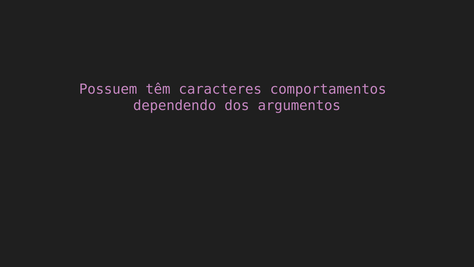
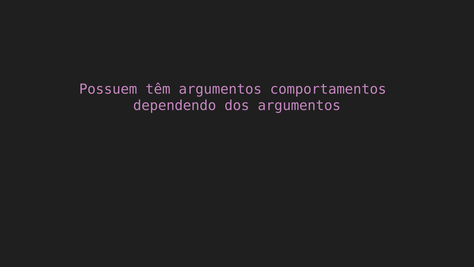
têm caracteres: caracteres -> argumentos
